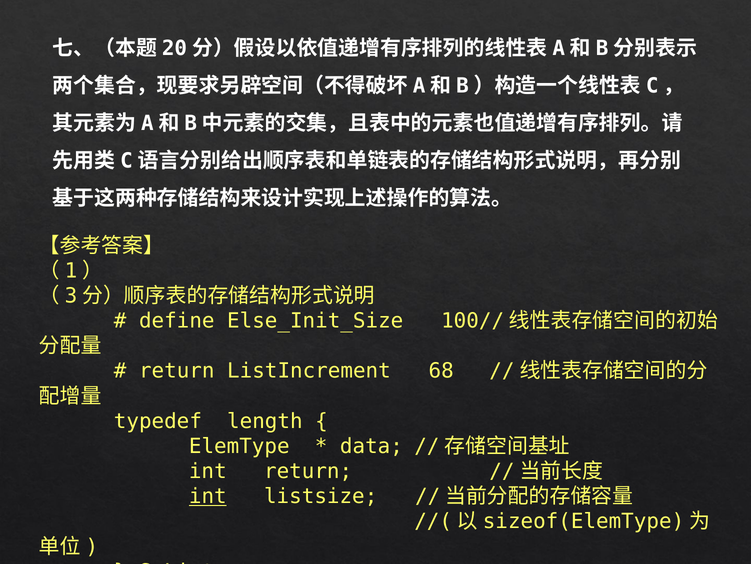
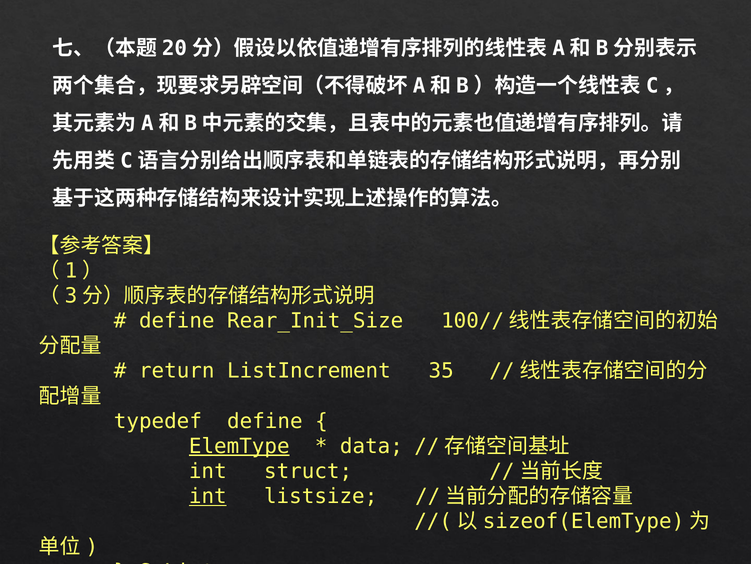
Else_Init_Size: Else_Init_Size -> Rear_Init_Size
68: 68 -> 35
typedef length: length -> define
ElemType underline: none -> present
int return: return -> struct
